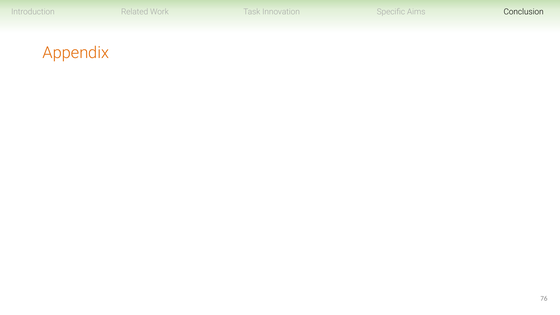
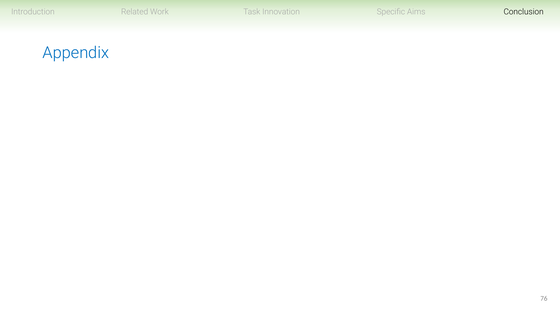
Appendix colour: orange -> blue
